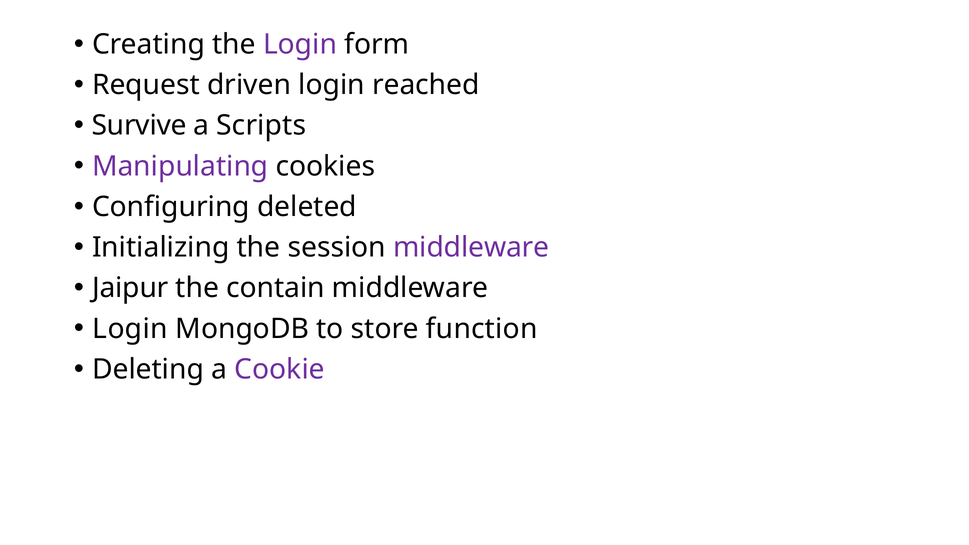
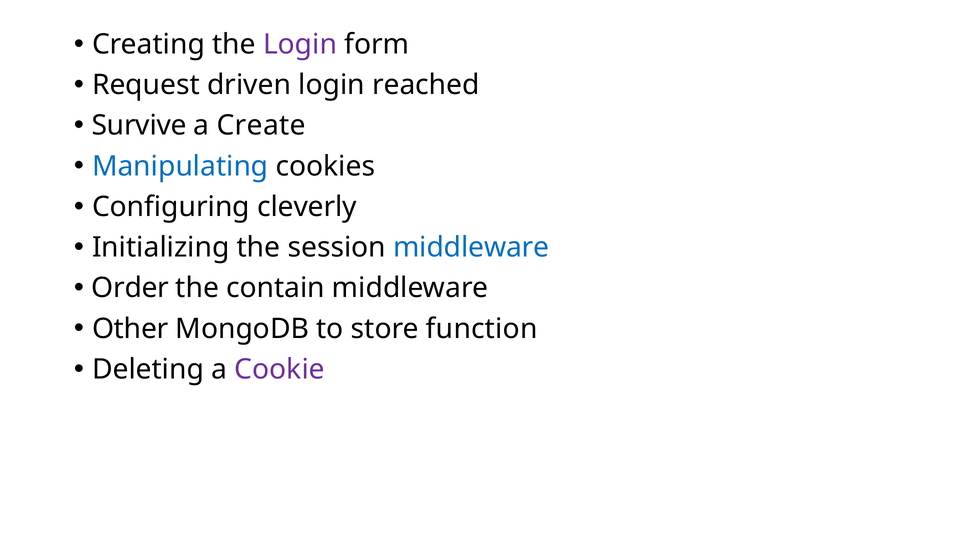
Scripts: Scripts -> Create
Manipulating colour: purple -> blue
deleted: deleted -> cleverly
middleware at (471, 248) colour: purple -> blue
Jaipur: Jaipur -> Order
Login at (130, 329): Login -> Other
